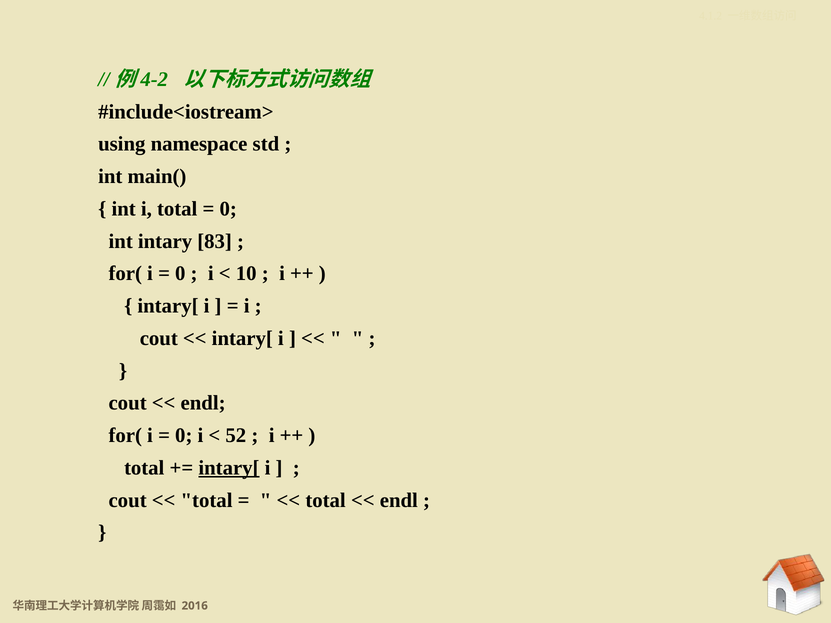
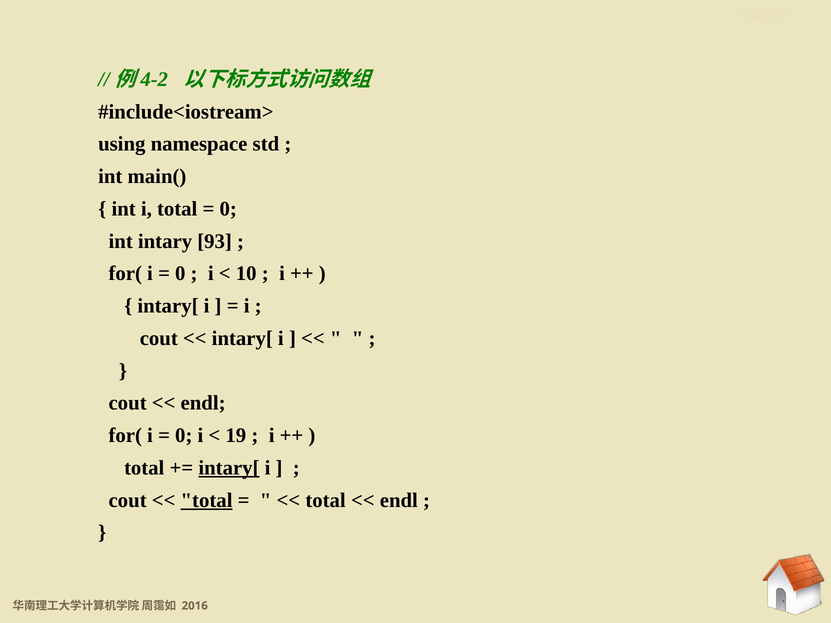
83: 83 -> 93
52: 52 -> 19
total at (207, 500) underline: none -> present
